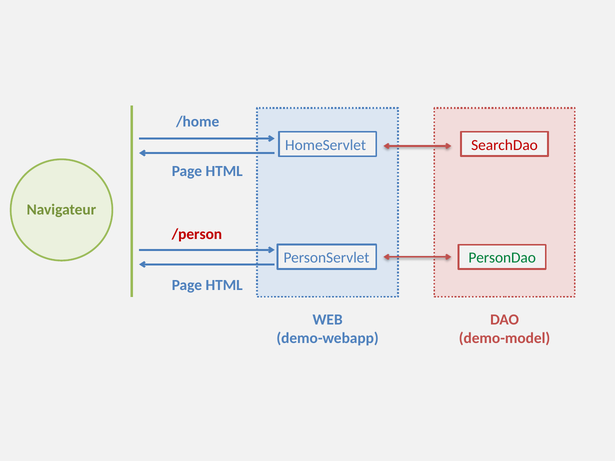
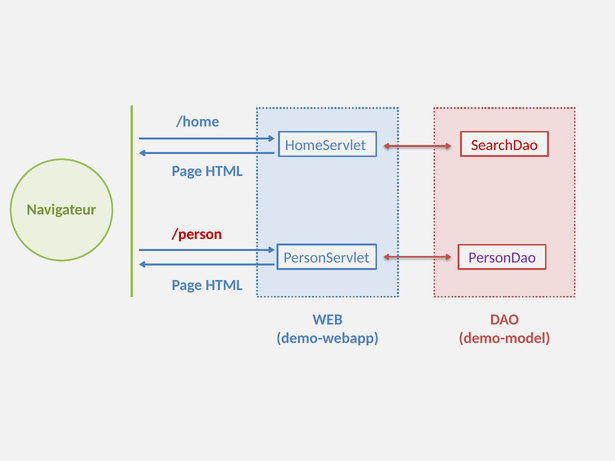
PersonDao colour: green -> purple
